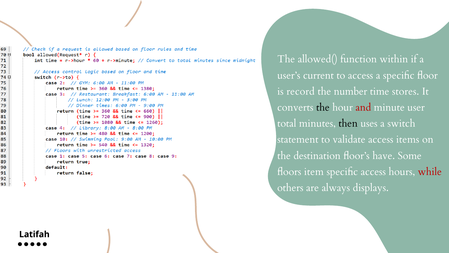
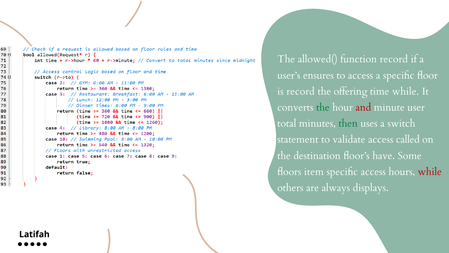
function within: within -> record
current: current -> ensures
number: number -> offering
time stores: stores -> while
the at (323, 107) colour: black -> green
then colour: black -> green
items: items -> called
